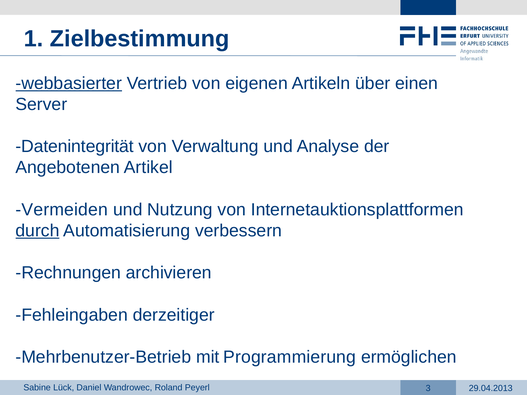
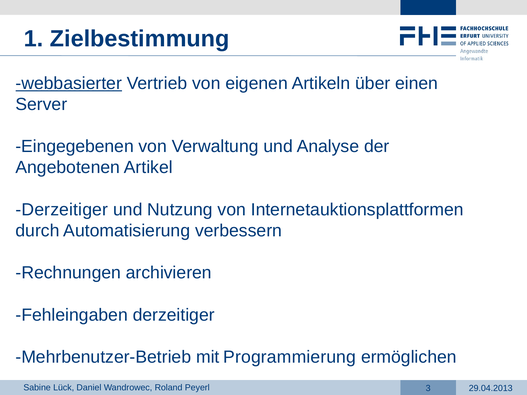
Datenintegrität: Datenintegrität -> Eingegebenen
Vermeiden at (62, 210): Vermeiden -> Derzeitiger
durch underline: present -> none
